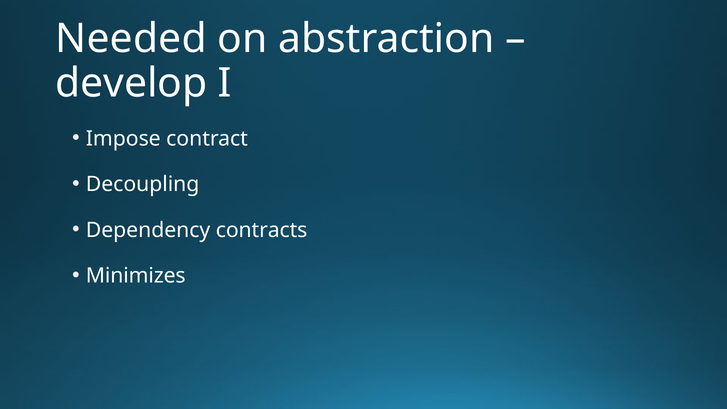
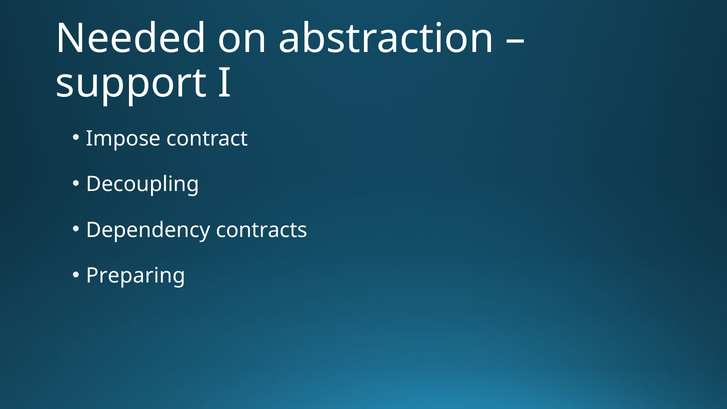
develop: develop -> support
Minimizes: Minimizes -> Preparing
